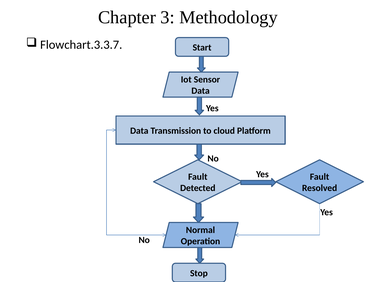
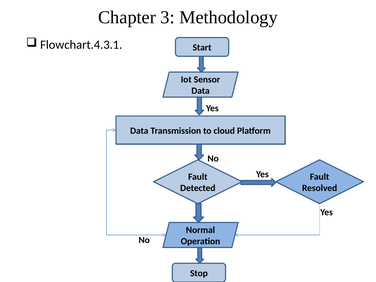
Flowchart.3.3.7: Flowchart.3.3.7 -> Flowchart.4.3.1
